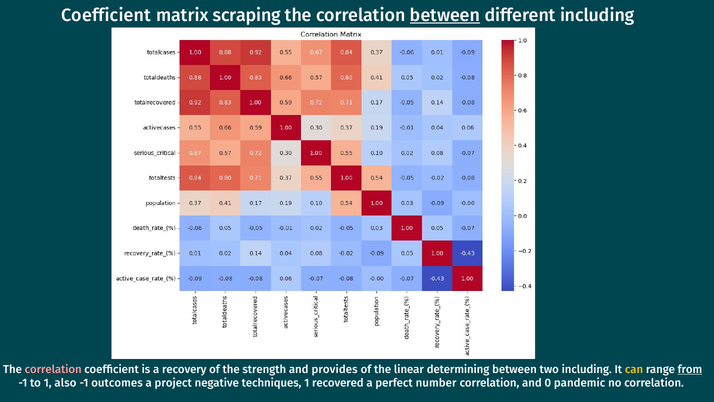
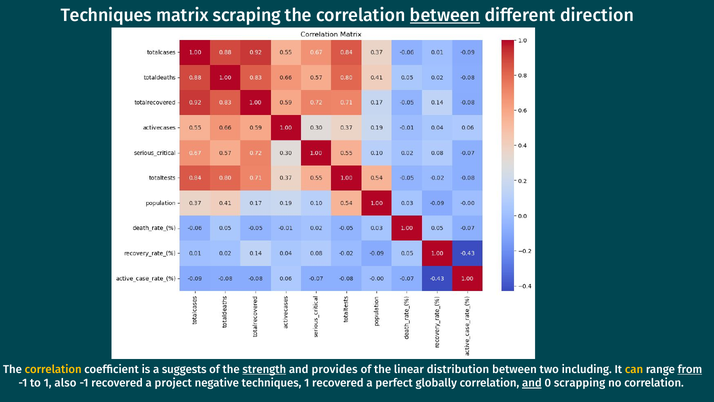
Coefficient at (106, 15): Coefficient -> Techniques
different including: including -> direction
correlation at (53, 369) colour: pink -> yellow
recovery: recovery -> suggests
strength underline: none -> present
determining: determining -> distribution
-1 outcomes: outcomes -> recovered
number: number -> globally
and at (532, 383) underline: none -> present
pandemic: pandemic -> scrapping
